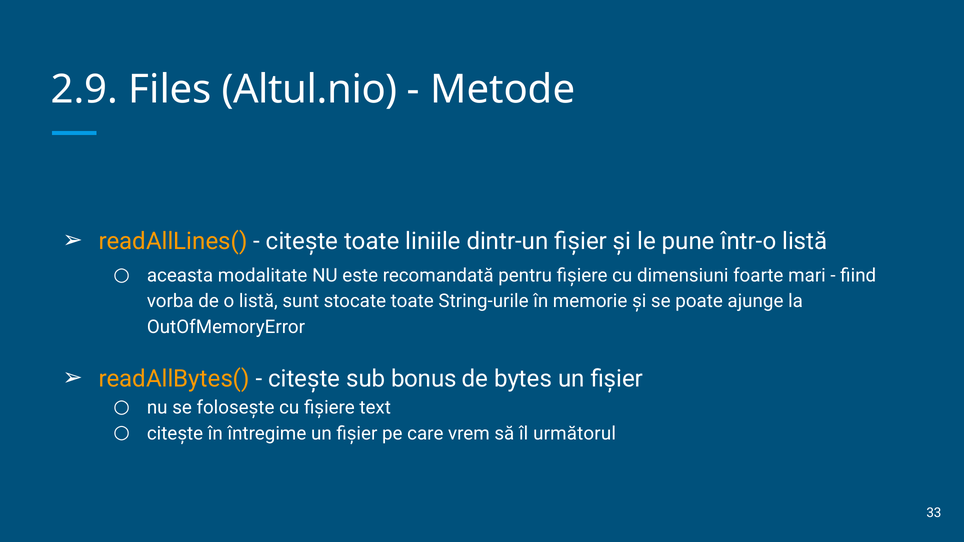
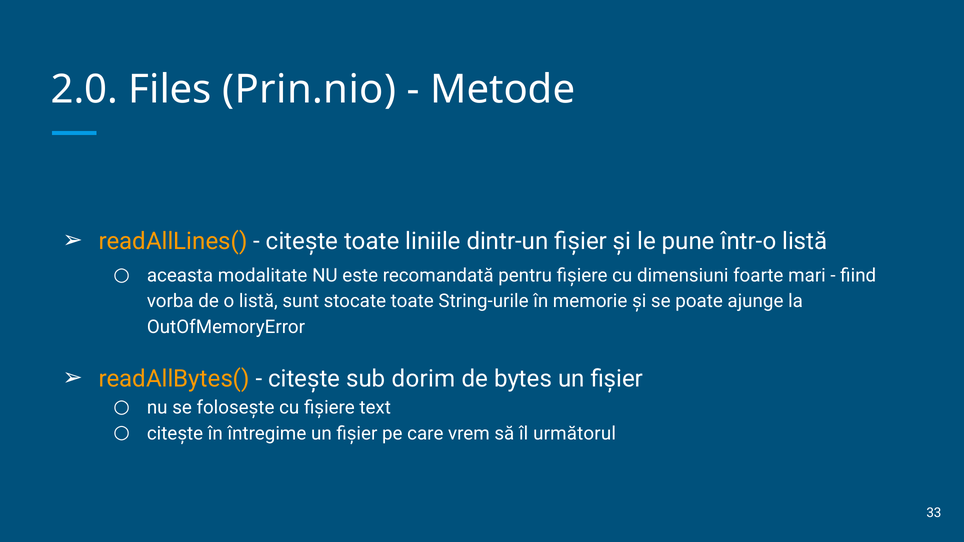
2.9: 2.9 -> 2.0
Altul.nio: Altul.nio -> Prin.nio
bonus: bonus -> dorim
